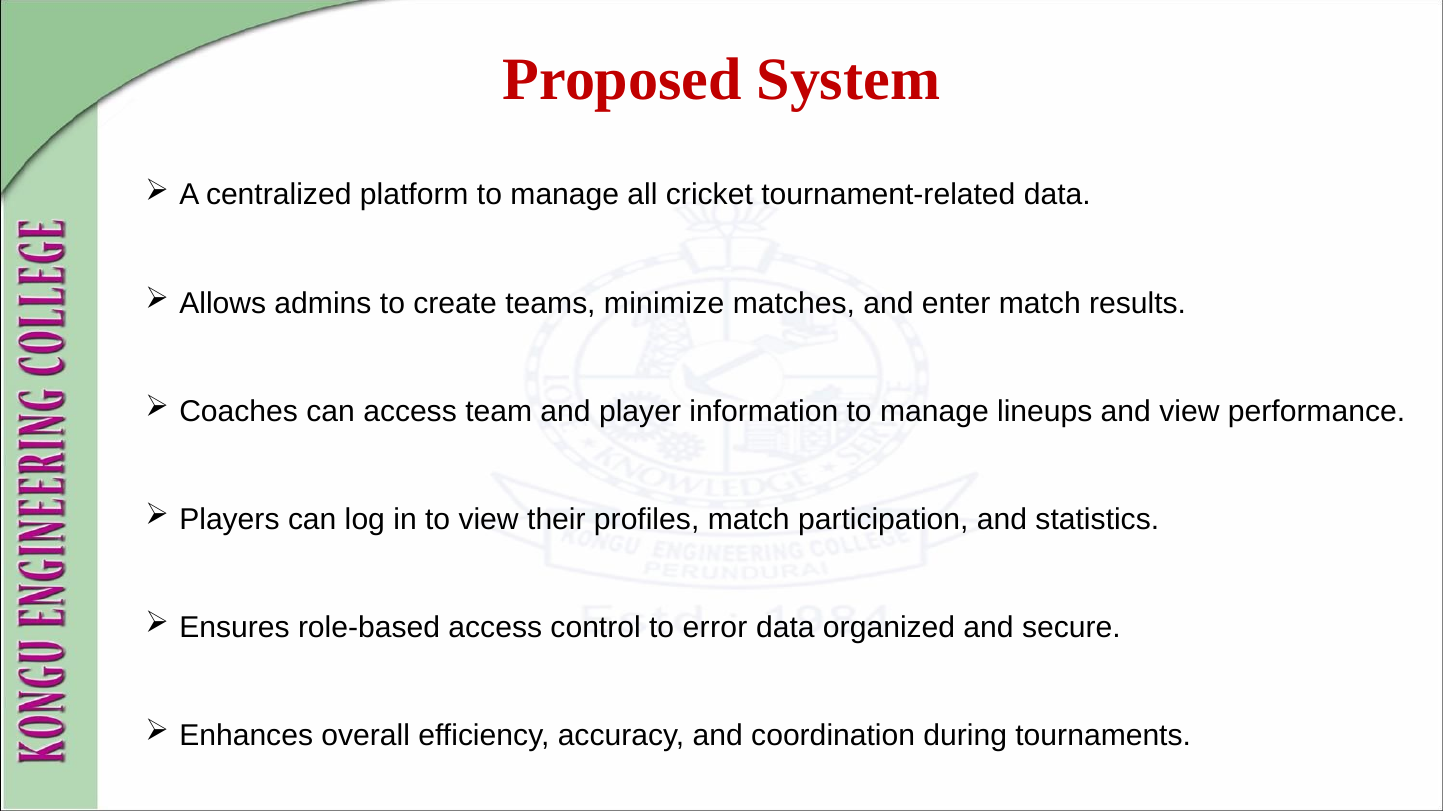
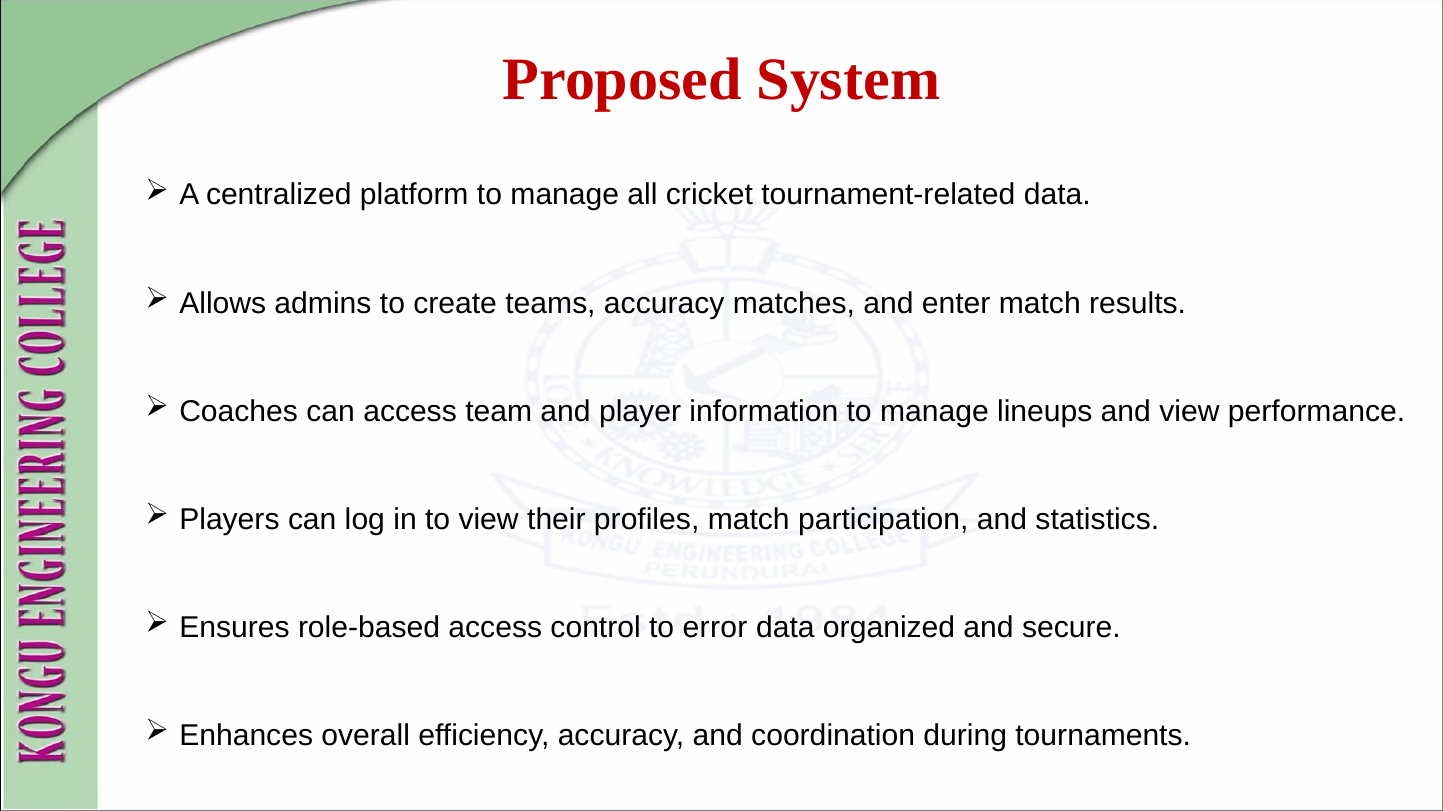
teams minimize: minimize -> accuracy
